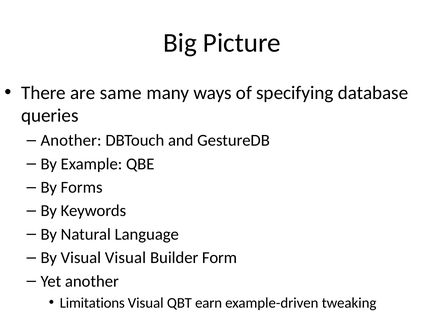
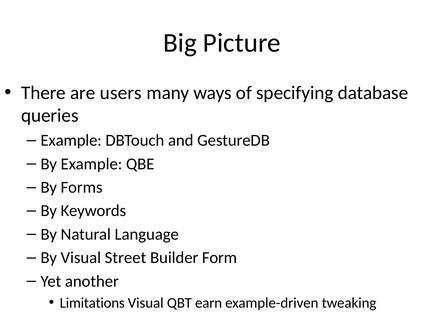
same: same -> users
Another at (71, 140): Another -> Example
Visual Visual: Visual -> Street
